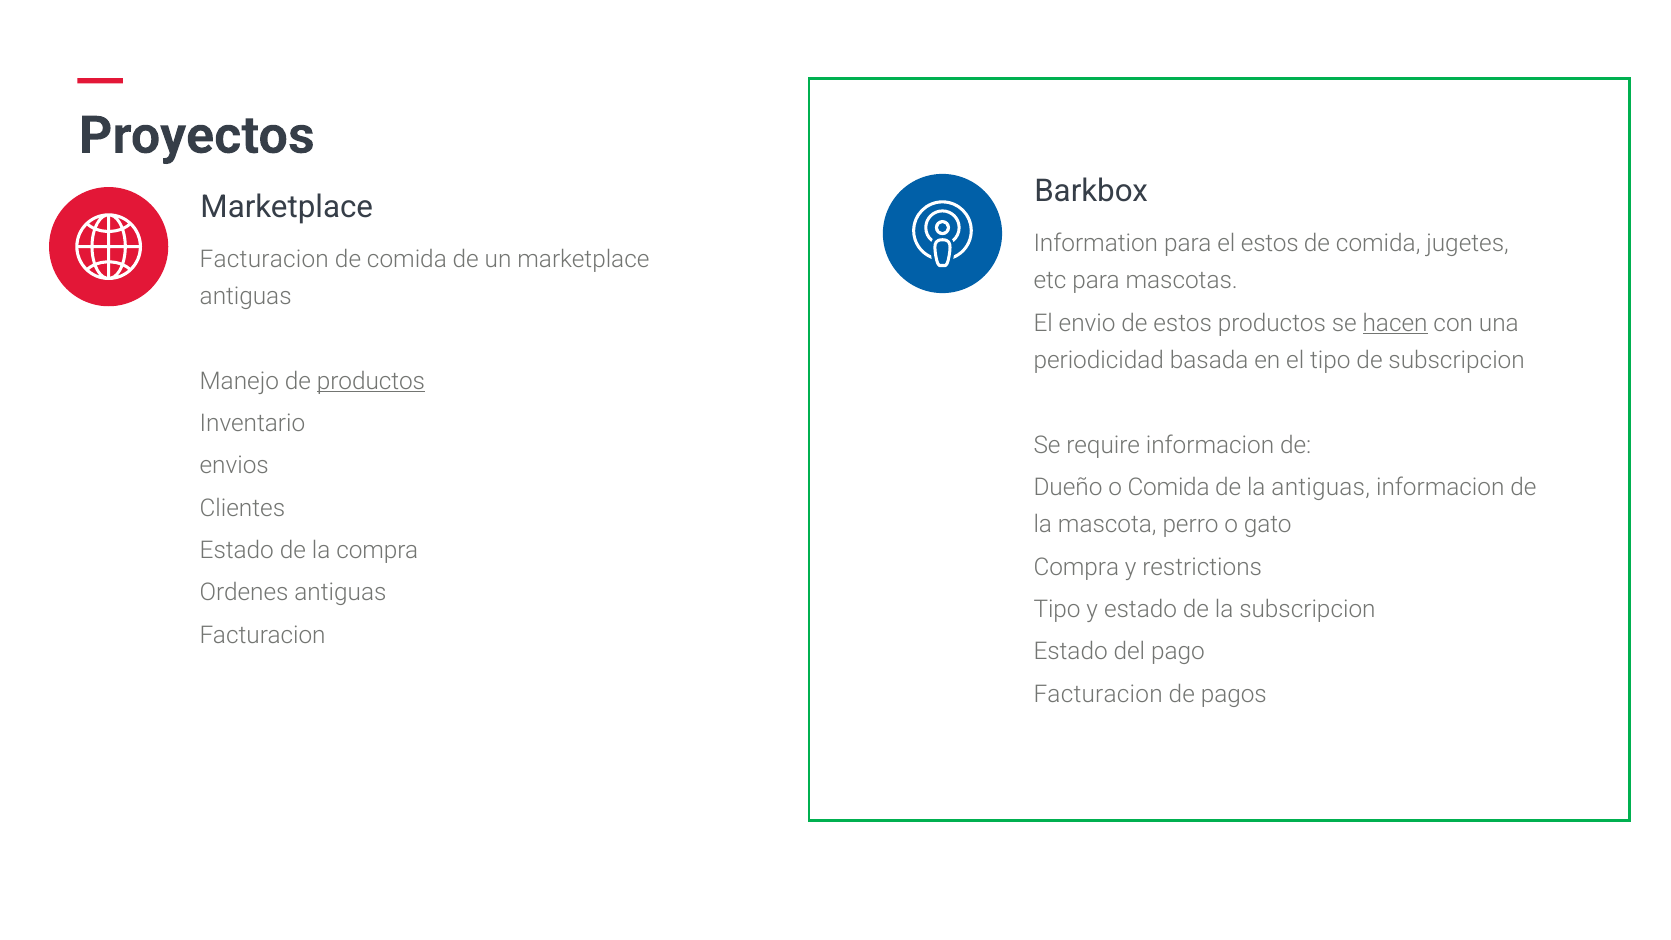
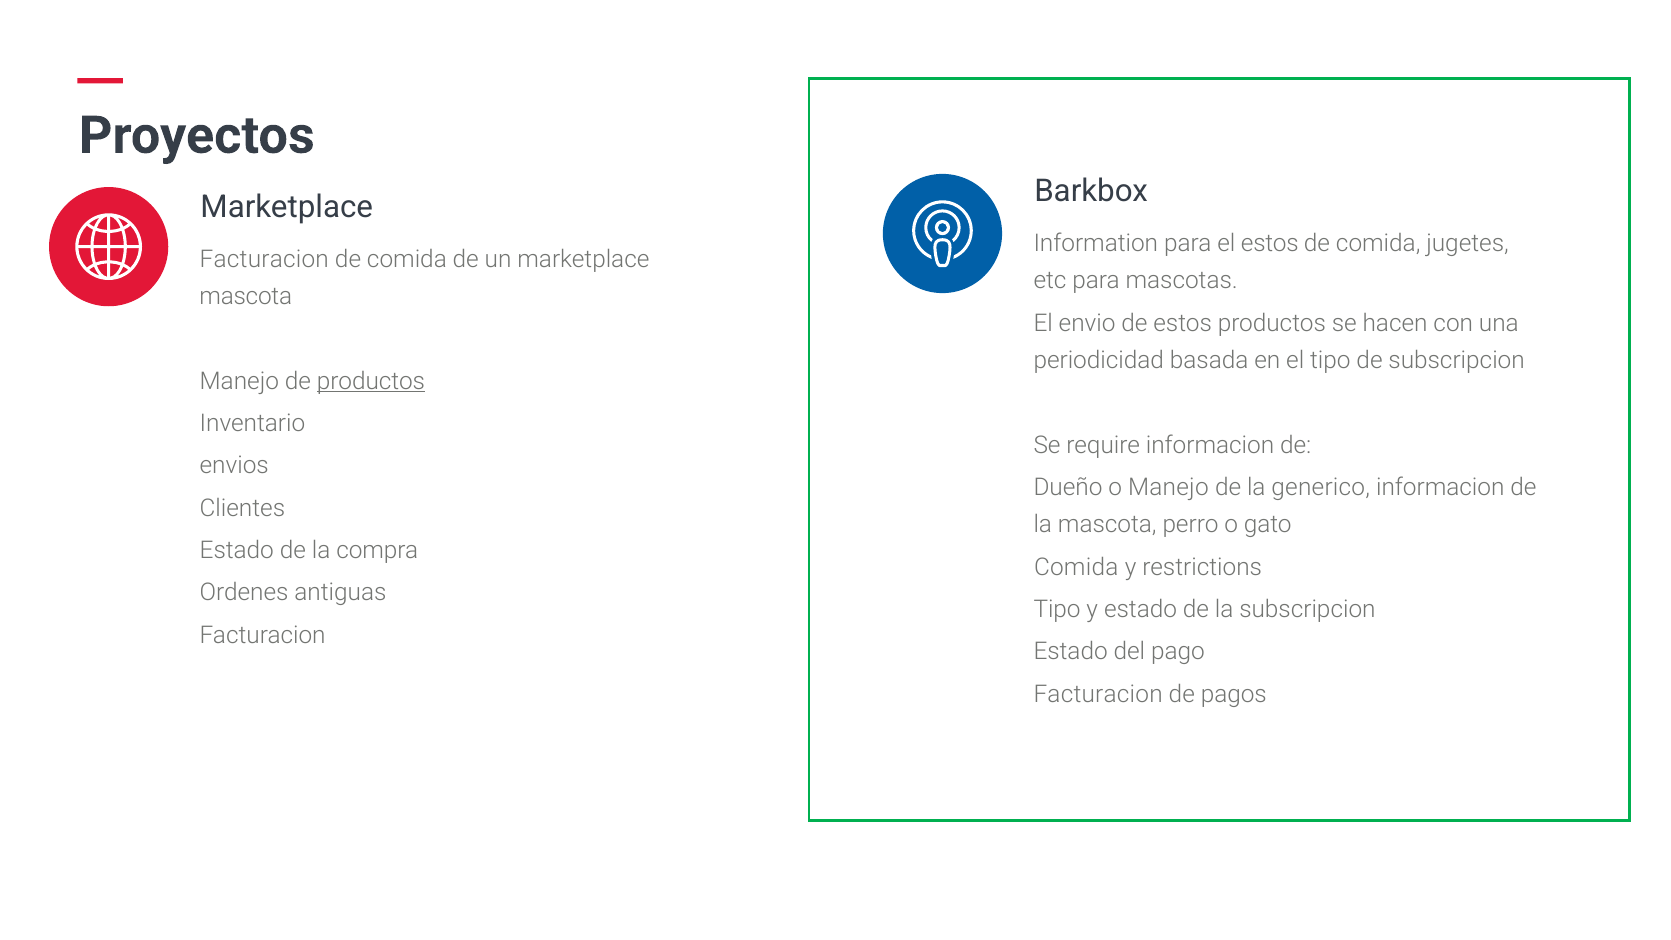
antiguas at (246, 297): antiguas -> mascota
hacen underline: present -> none
o Comida: Comida -> Manejo
la antiguas: antiguas -> generico
Compra at (1076, 567): Compra -> Comida
